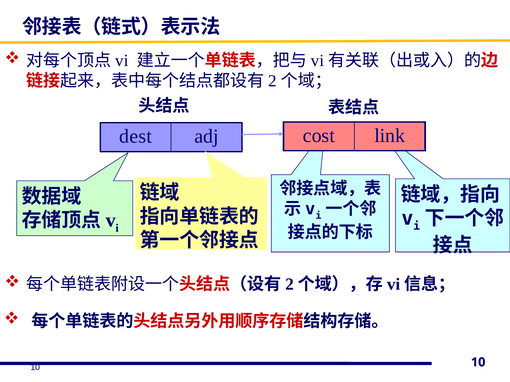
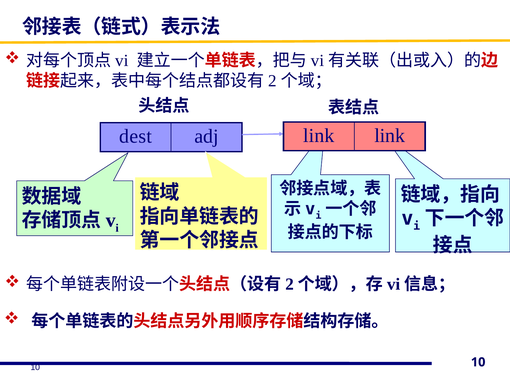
cost at (319, 136): cost -> link
